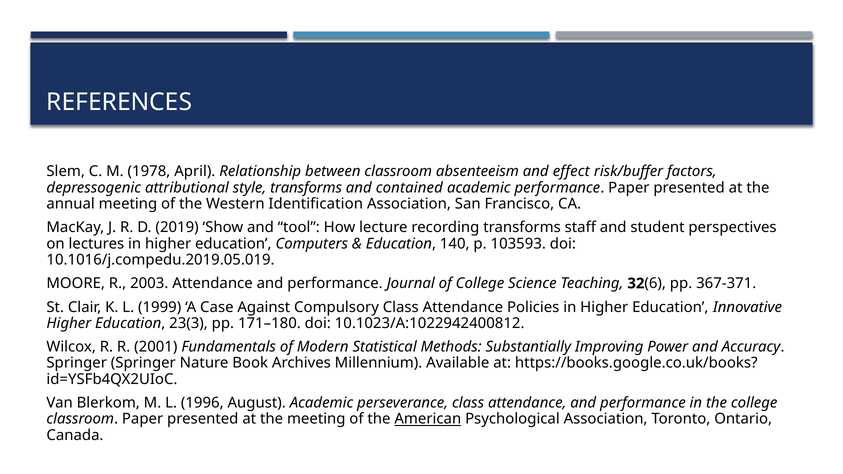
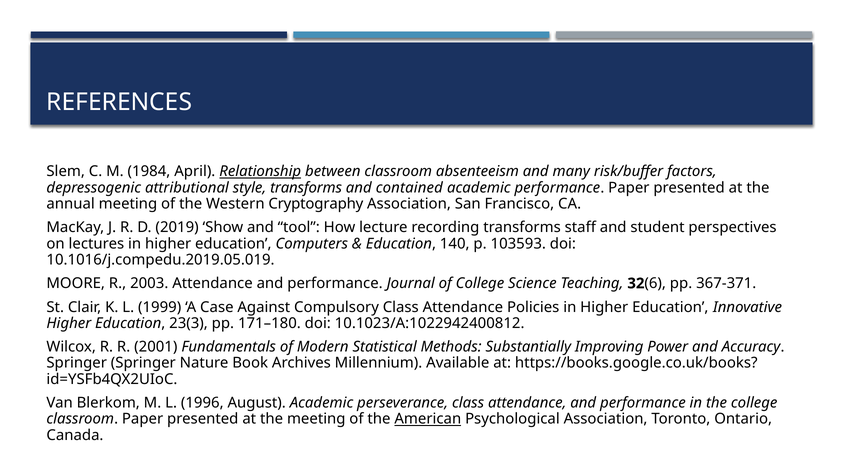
1978: 1978 -> 1984
Relationship underline: none -> present
effect: effect -> many
Identification: Identification -> Cryptography
